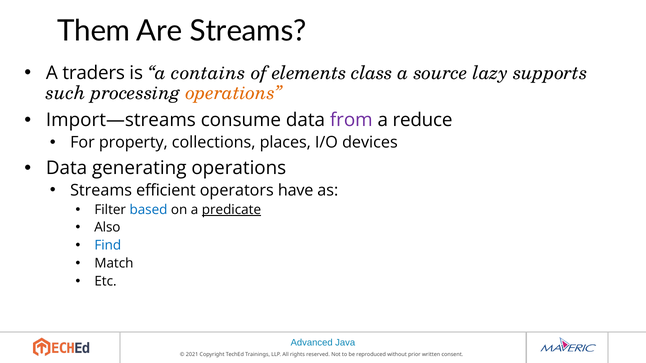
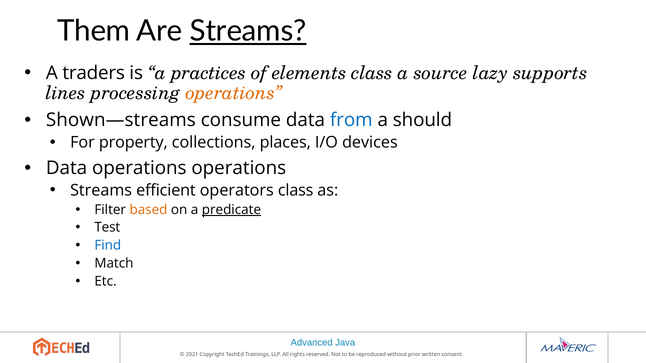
Streams at (248, 31) underline: none -> present
contains: contains -> practices
such: such -> lines
Import—streams: Import—streams -> Shown—streams
from colour: purple -> blue
reduce: reduce -> should
Data generating: generating -> operations
operators have: have -> class
based colour: blue -> orange
Also: Also -> Test
